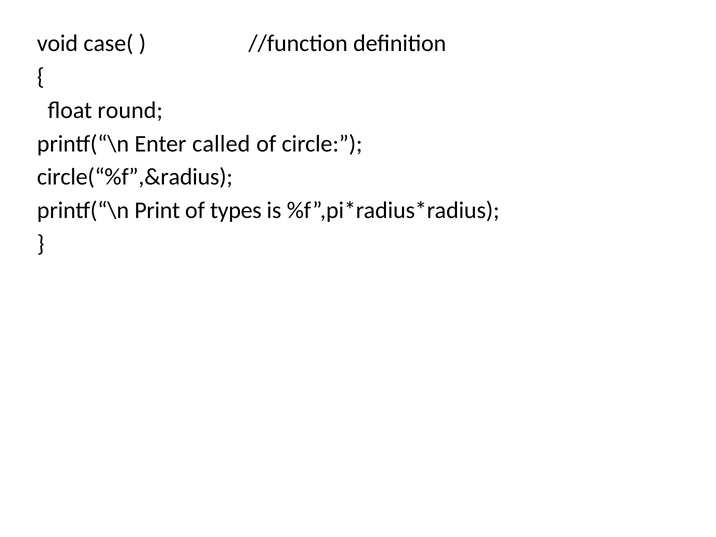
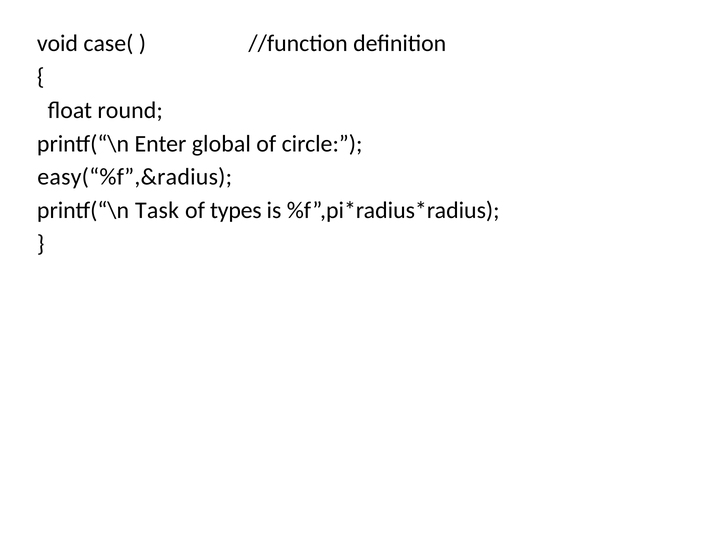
called: called -> global
circle(“%f”,&radius: circle(“%f”,&radius -> easy(“%f”,&radius
Print: Print -> Task
